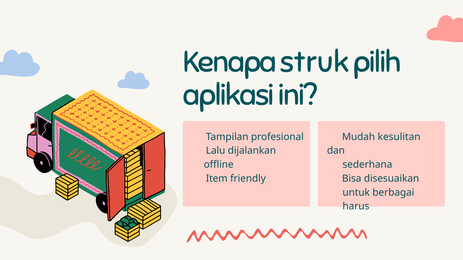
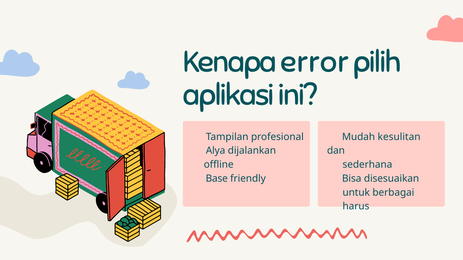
struk: struk -> error
Lalu: Lalu -> Alya
Item: Item -> Base
